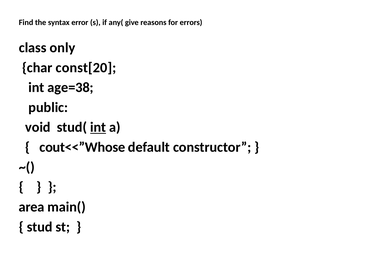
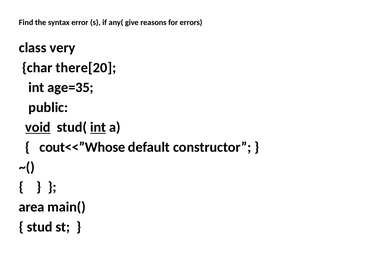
only: only -> very
const[20: const[20 -> there[20
age=38: age=38 -> age=35
void underline: none -> present
